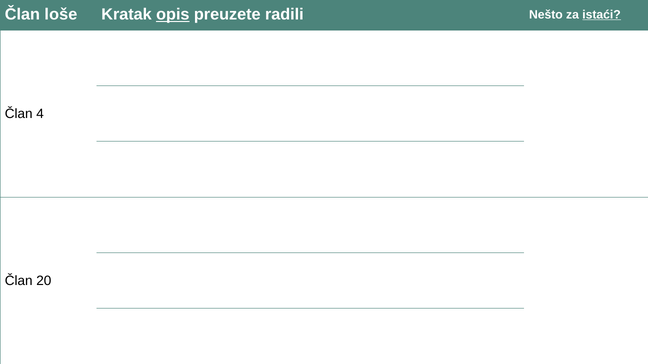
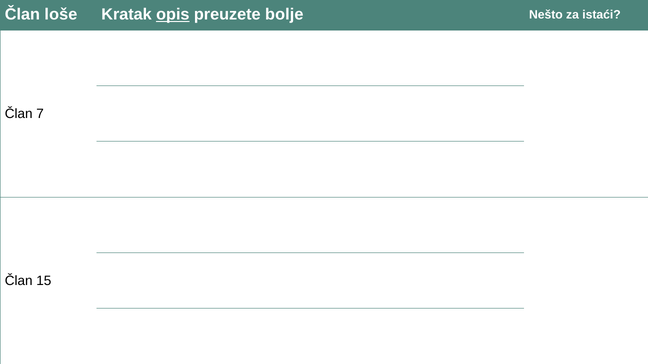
radili: radili -> bolje
istaći underline: present -> none
4: 4 -> 7
20: 20 -> 15
